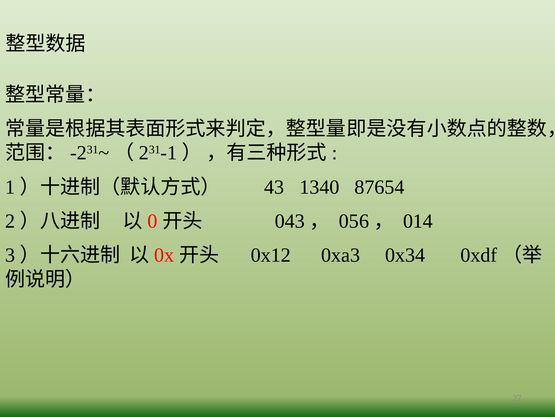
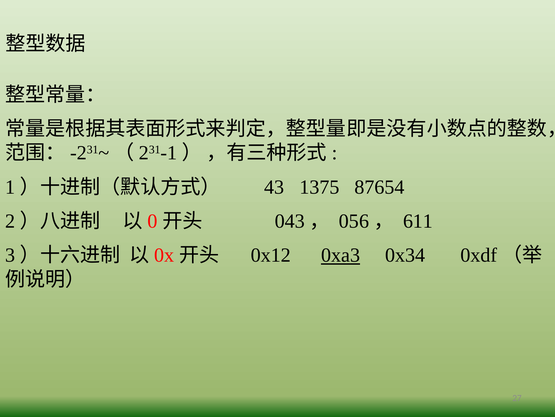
1340: 1340 -> 1375
014: 014 -> 611
0xa3 underline: none -> present
